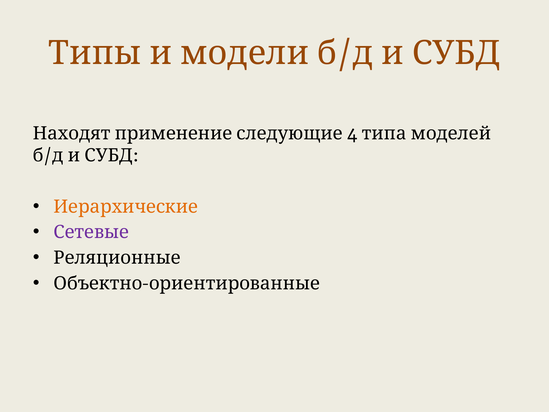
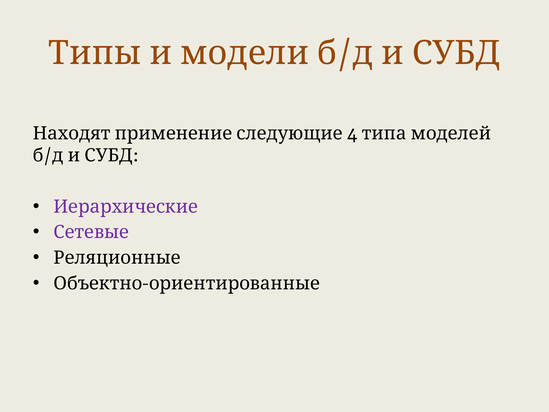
Иерархические colour: orange -> purple
